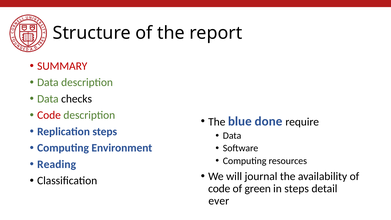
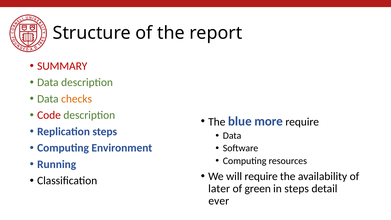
checks colour: black -> orange
done: done -> more
Reading: Reading -> Running
will journal: journal -> require
code at (219, 189): code -> later
